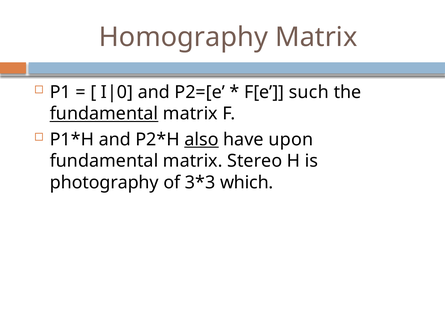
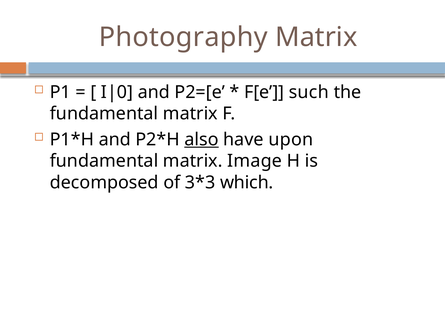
Homography: Homography -> Photography
fundamental at (104, 114) underline: present -> none
Stereo: Stereo -> Image
photography: photography -> decomposed
